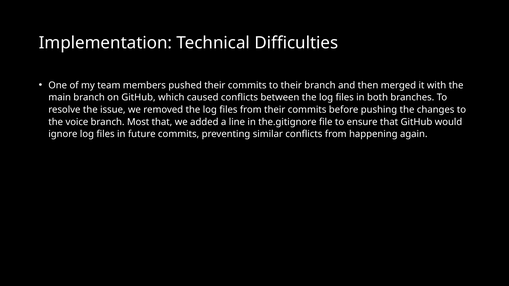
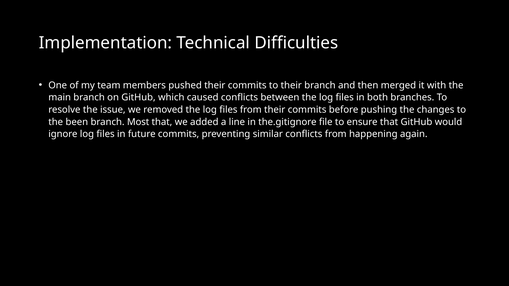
voice: voice -> been
